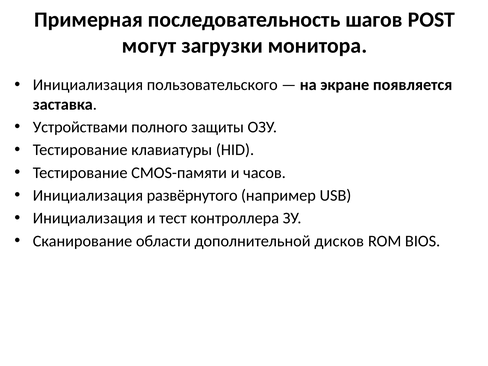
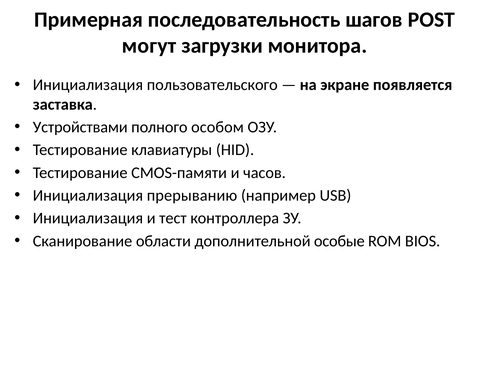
защиты: защиты -> особом
развёрнутого: развёрнутого -> прерыванию
дисков: дисков -> особые
